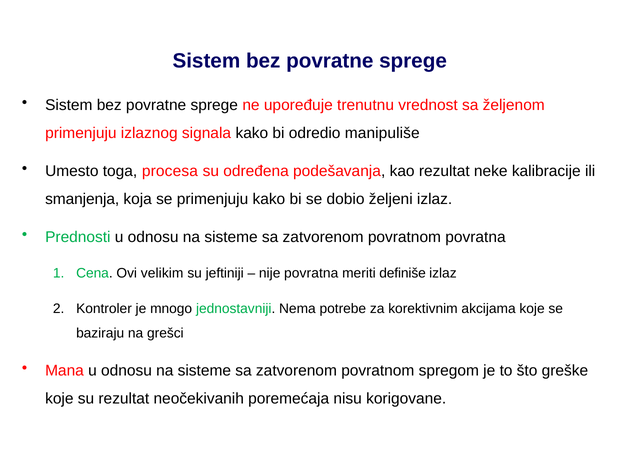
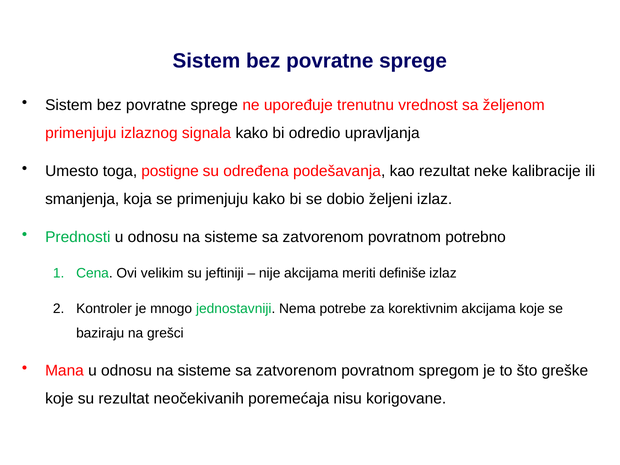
manipuliše: manipuliše -> upravljanja
procesa: procesa -> postigne
povratnom povratna: povratna -> potrebno
nije povratna: povratna -> akcijama
